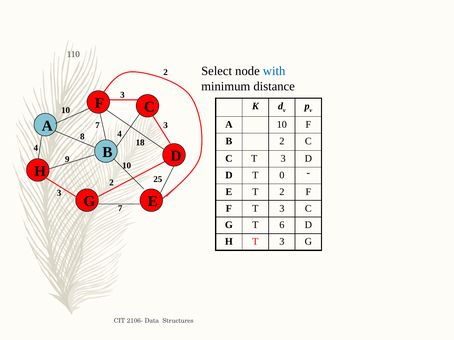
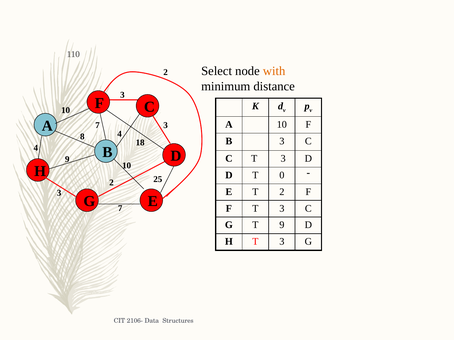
with colour: blue -> orange
B 2: 2 -> 3
T 6: 6 -> 9
